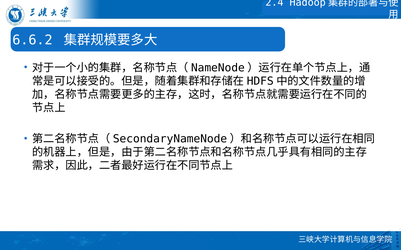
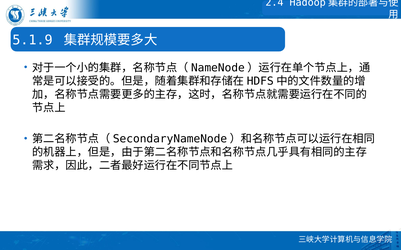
6.6.2: 6.6.2 -> 5.1.9
